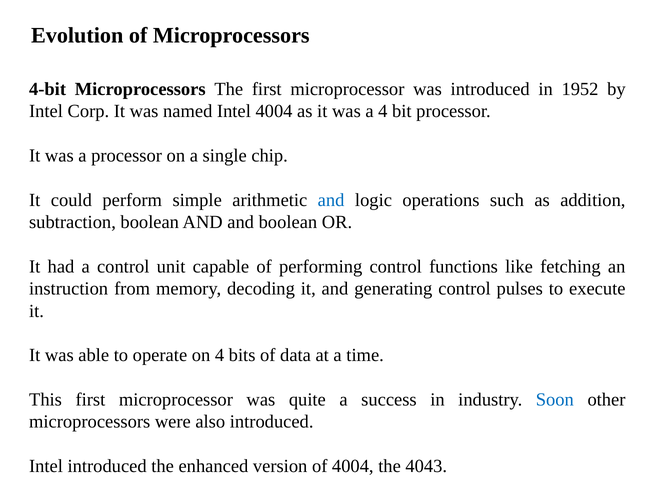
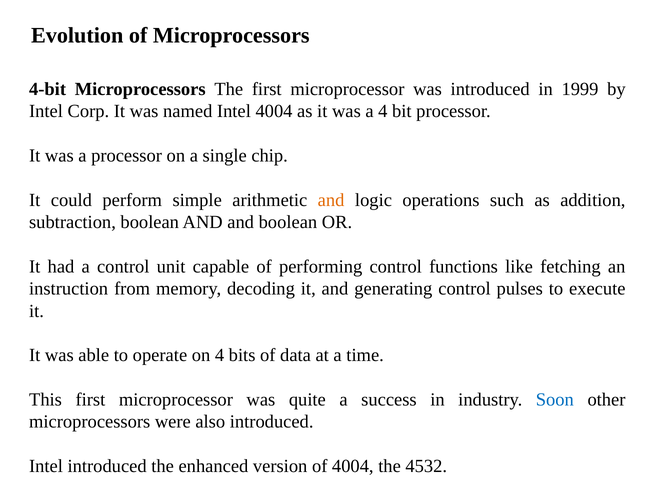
1952: 1952 -> 1999
and at (331, 200) colour: blue -> orange
4043: 4043 -> 4532
